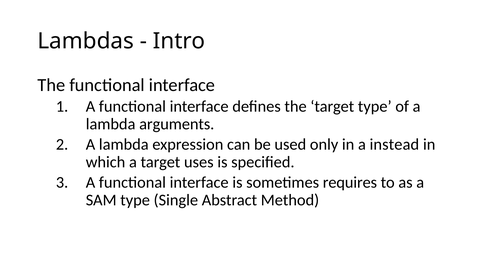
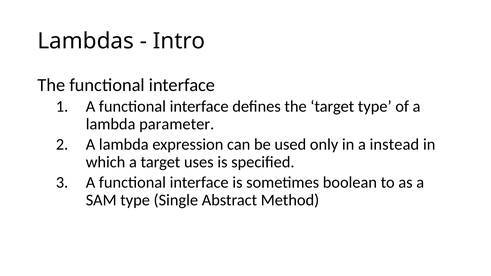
arguments: arguments -> parameter
requires: requires -> boolean
